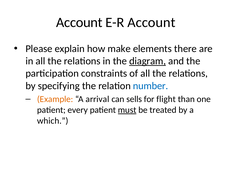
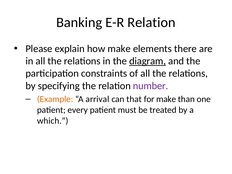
Account at (79, 22): Account -> Banking
E-R Account: Account -> Relation
number colour: blue -> purple
sells: sells -> that
for flight: flight -> make
must underline: present -> none
